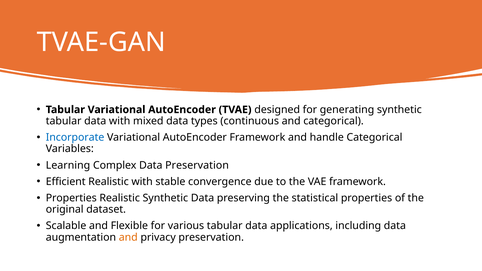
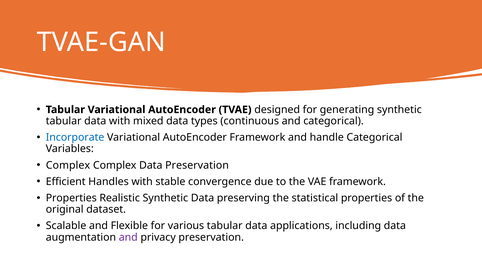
Learning at (68, 165): Learning -> Complex
Efficient Realistic: Realistic -> Handles
and at (128, 237) colour: orange -> purple
